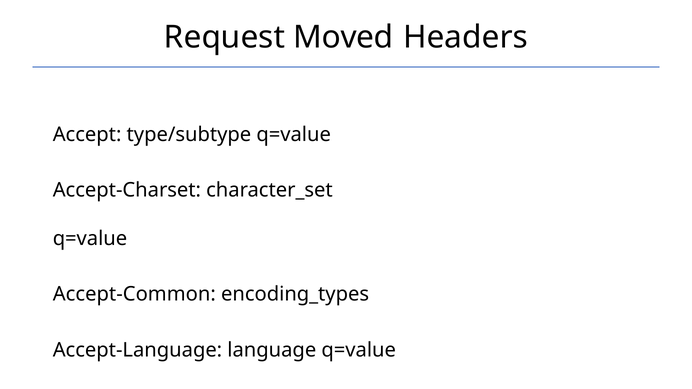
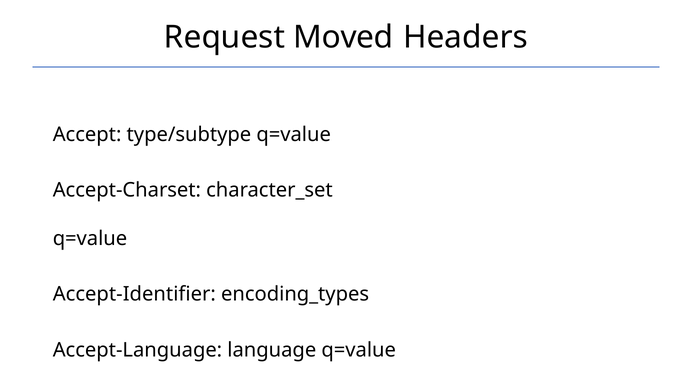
Accept-Common: Accept-Common -> Accept-Identifier
